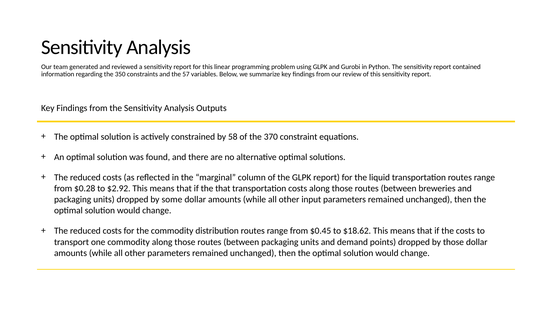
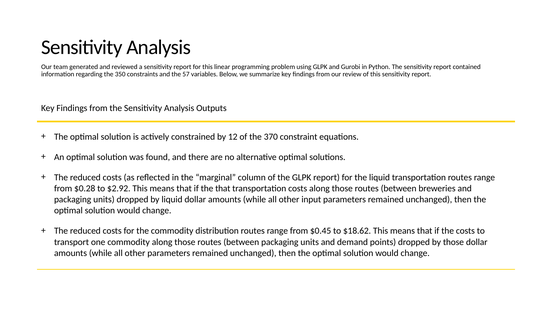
58: 58 -> 12
by some: some -> liquid
